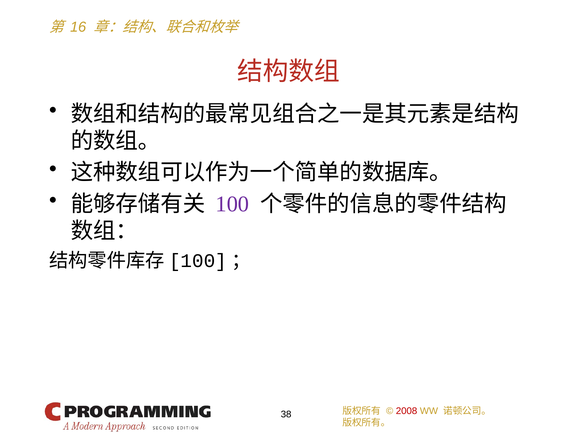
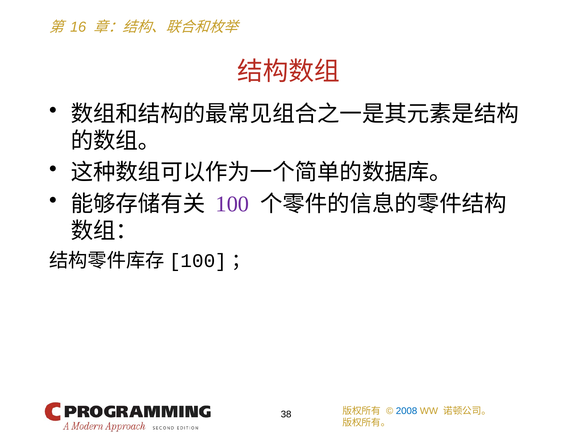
2008 colour: red -> blue
